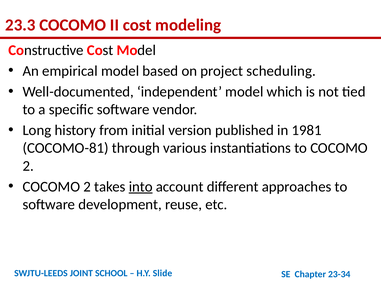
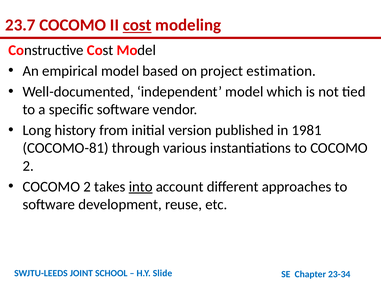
23.3: 23.3 -> 23.7
cost at (137, 25) underline: none -> present
scheduling: scheduling -> estimation
